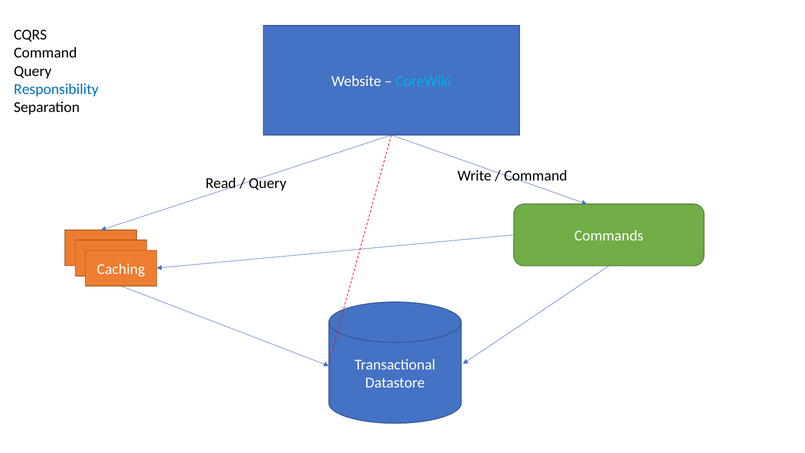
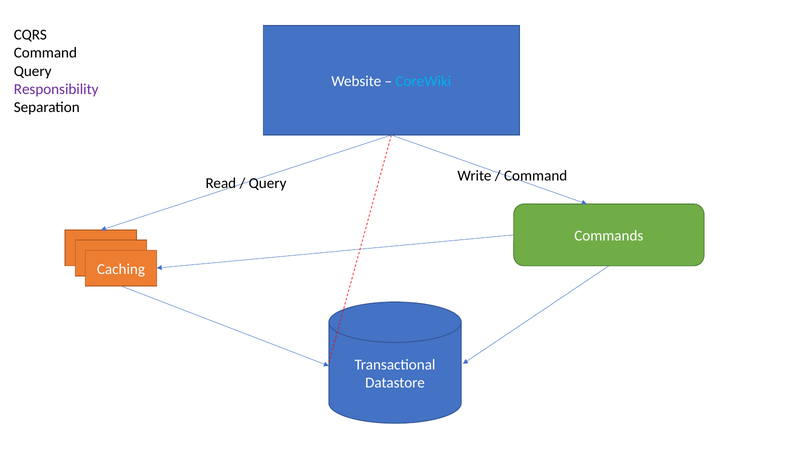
Responsibility colour: blue -> purple
